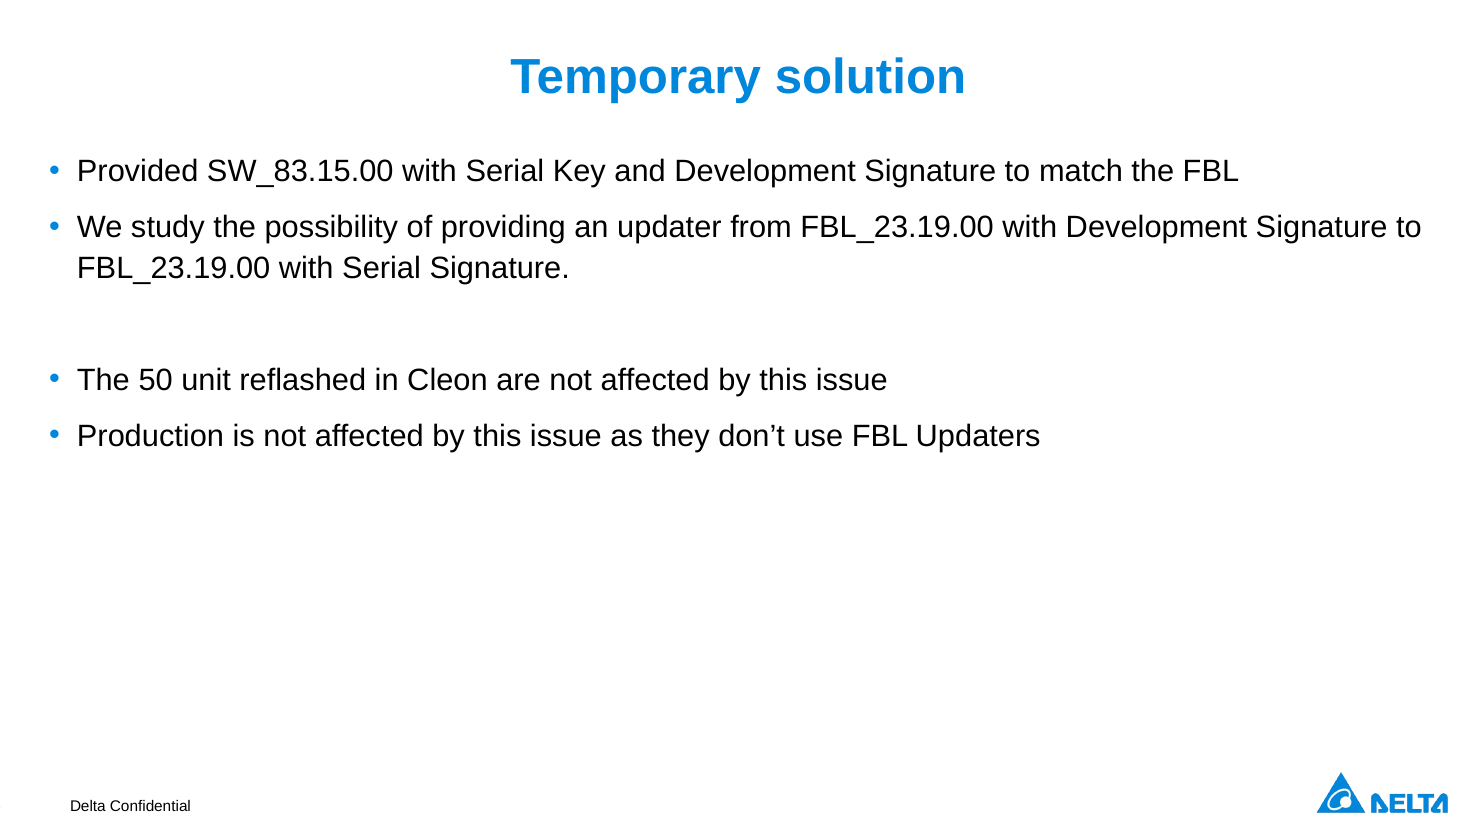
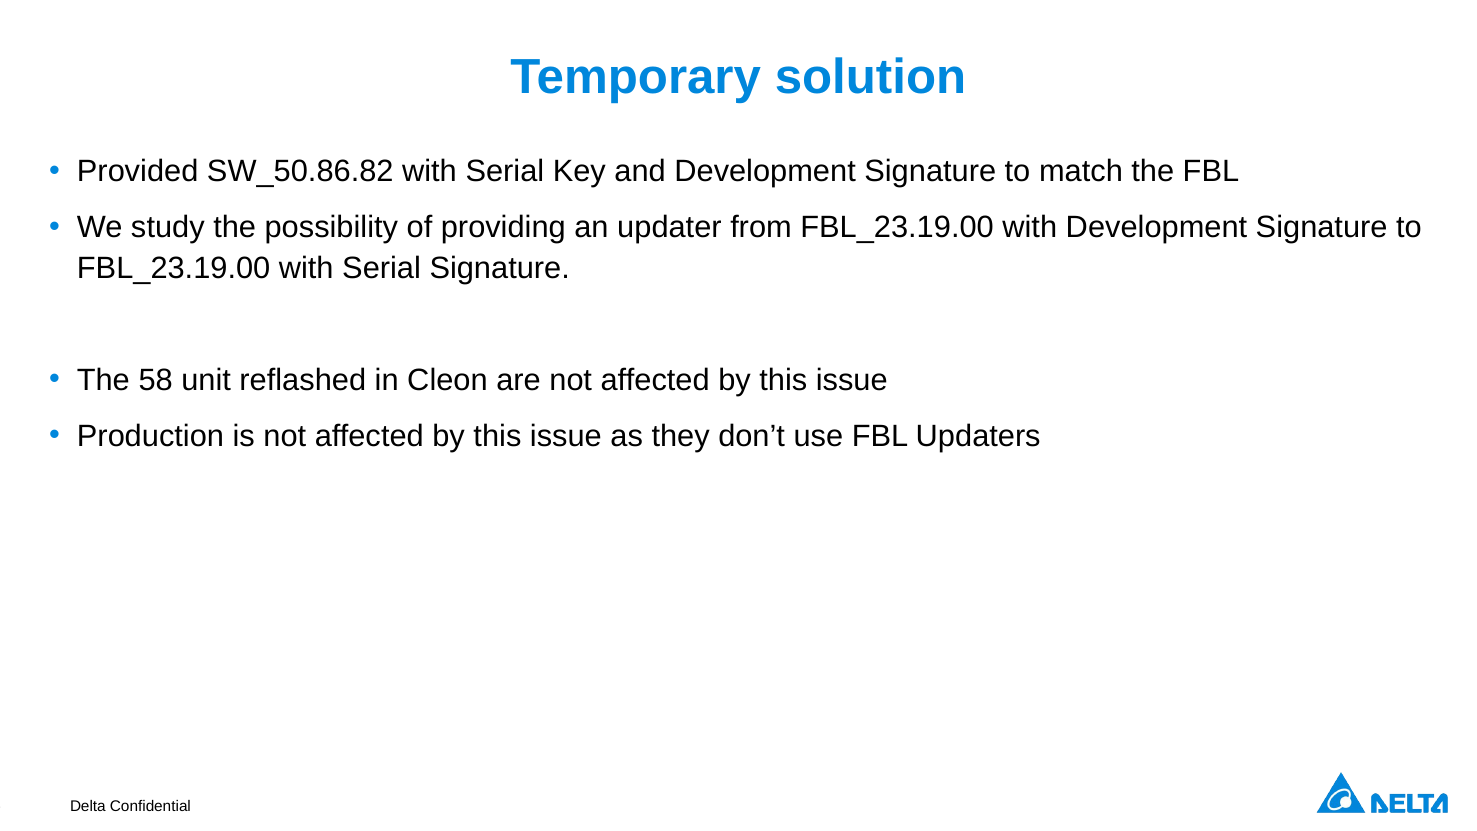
SW_83.15.00: SW_83.15.00 -> SW_50.86.82
50: 50 -> 58
